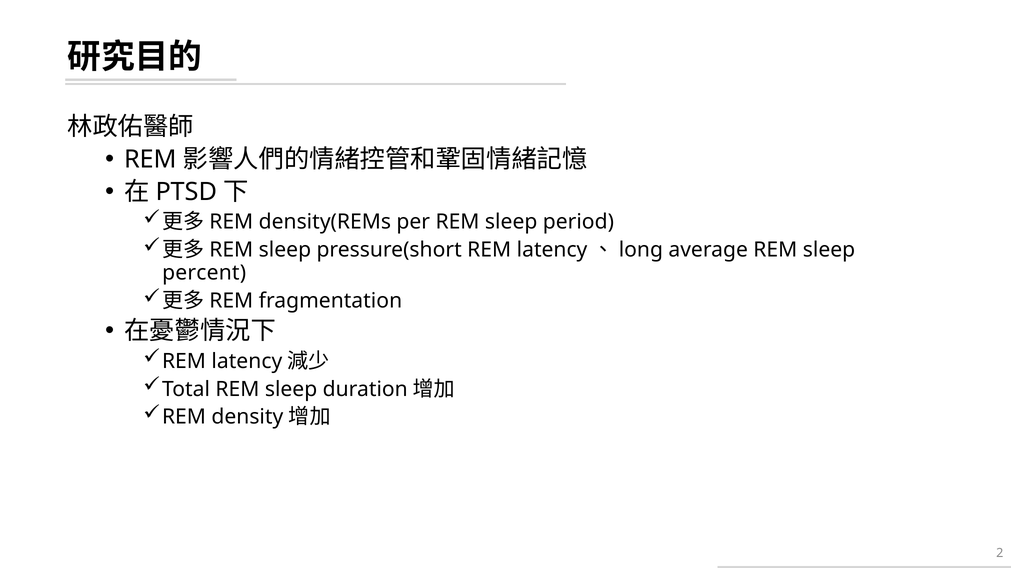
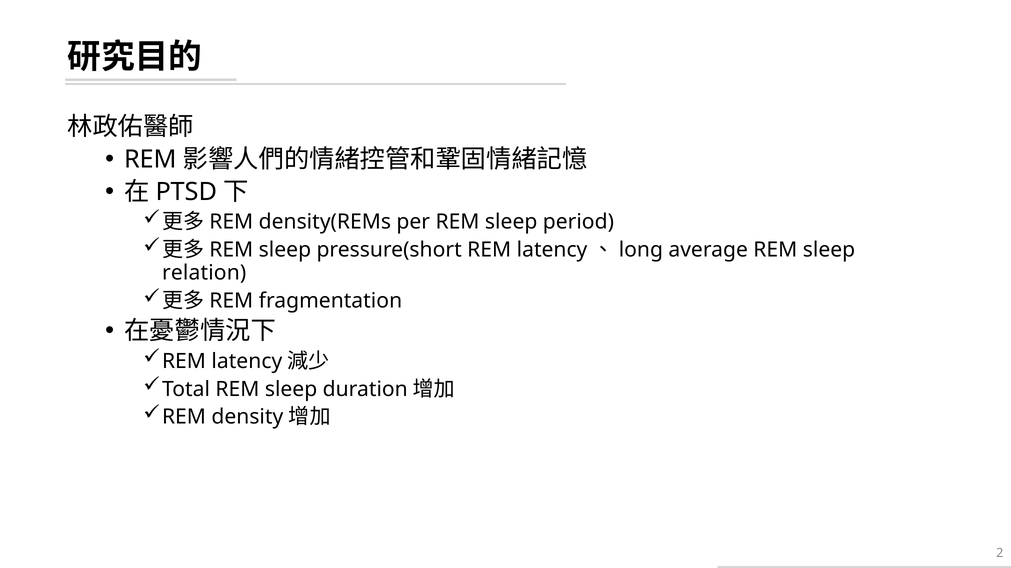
percent: percent -> relation
